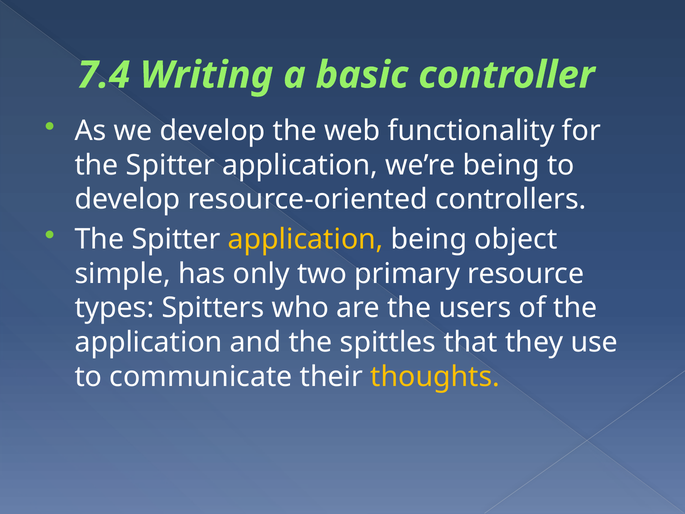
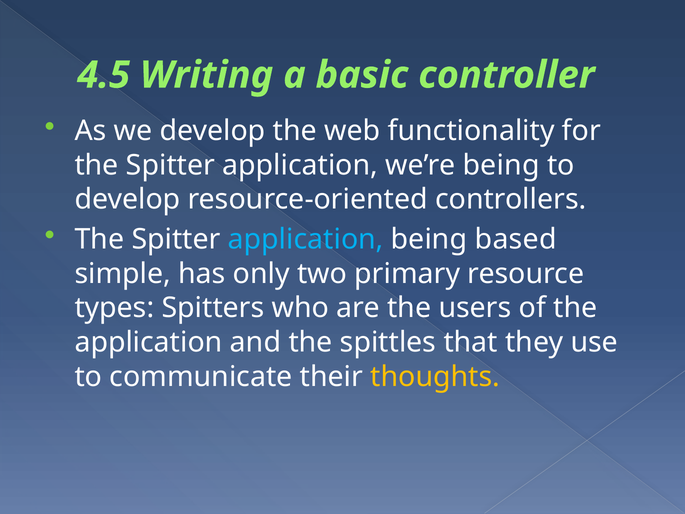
7.4: 7.4 -> 4.5
application at (306, 239) colour: yellow -> light blue
object: object -> based
